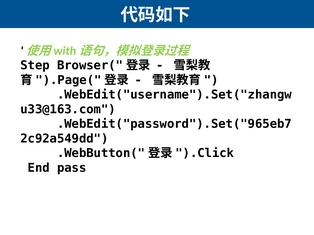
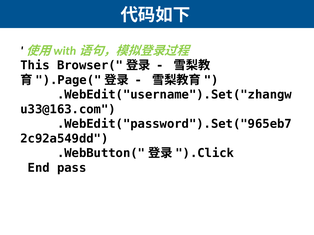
Step: Step -> This
